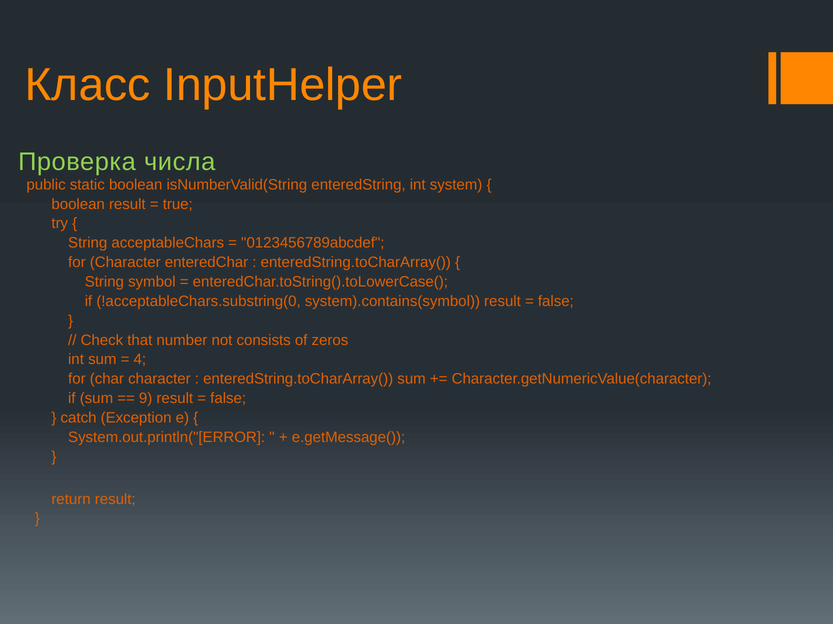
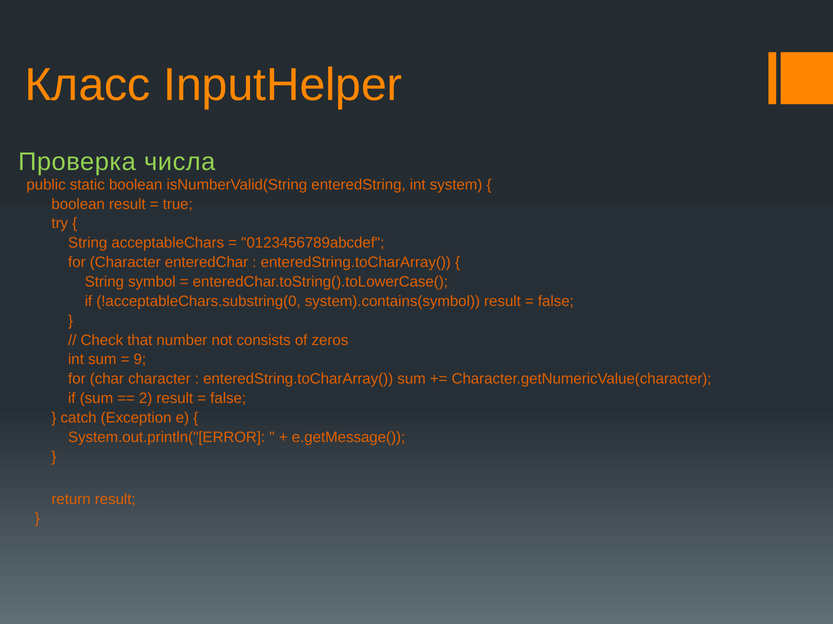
4: 4 -> 9
9: 9 -> 2
